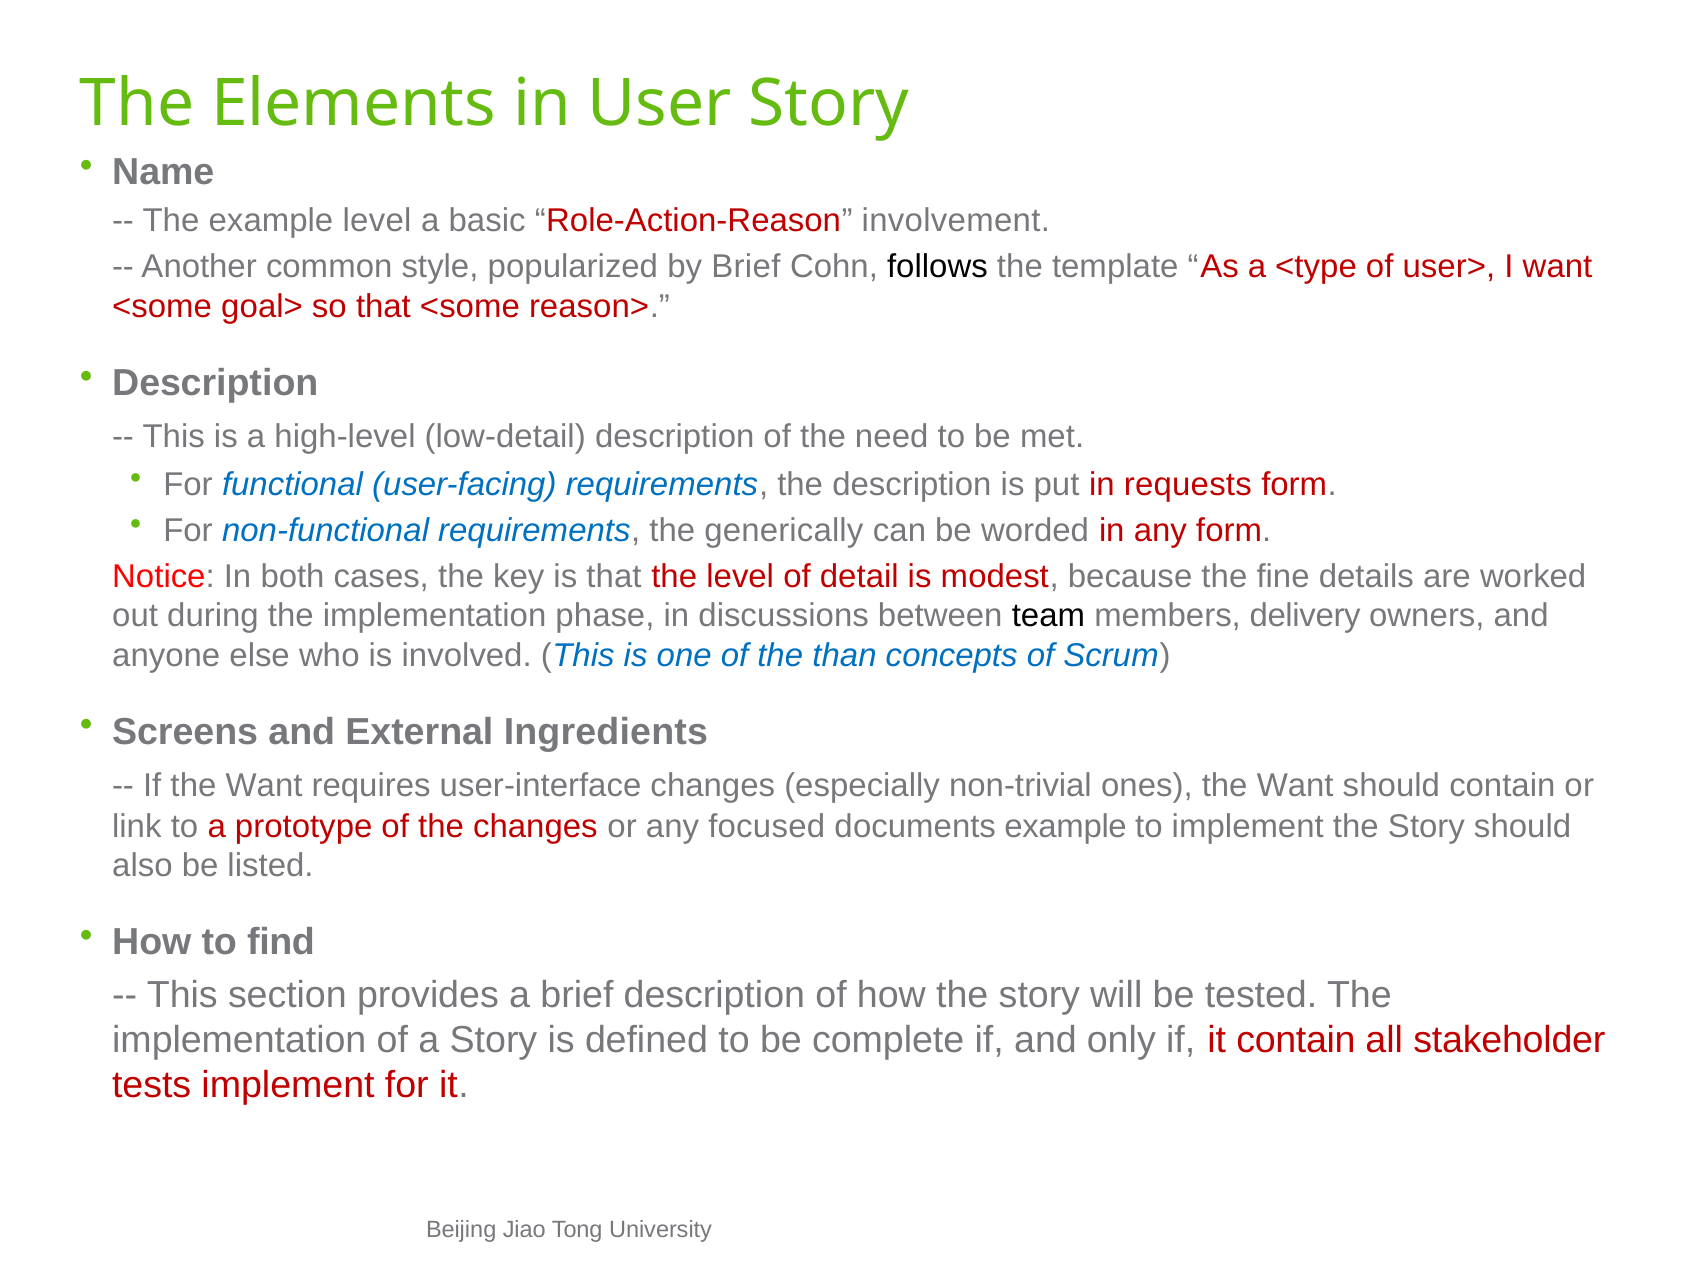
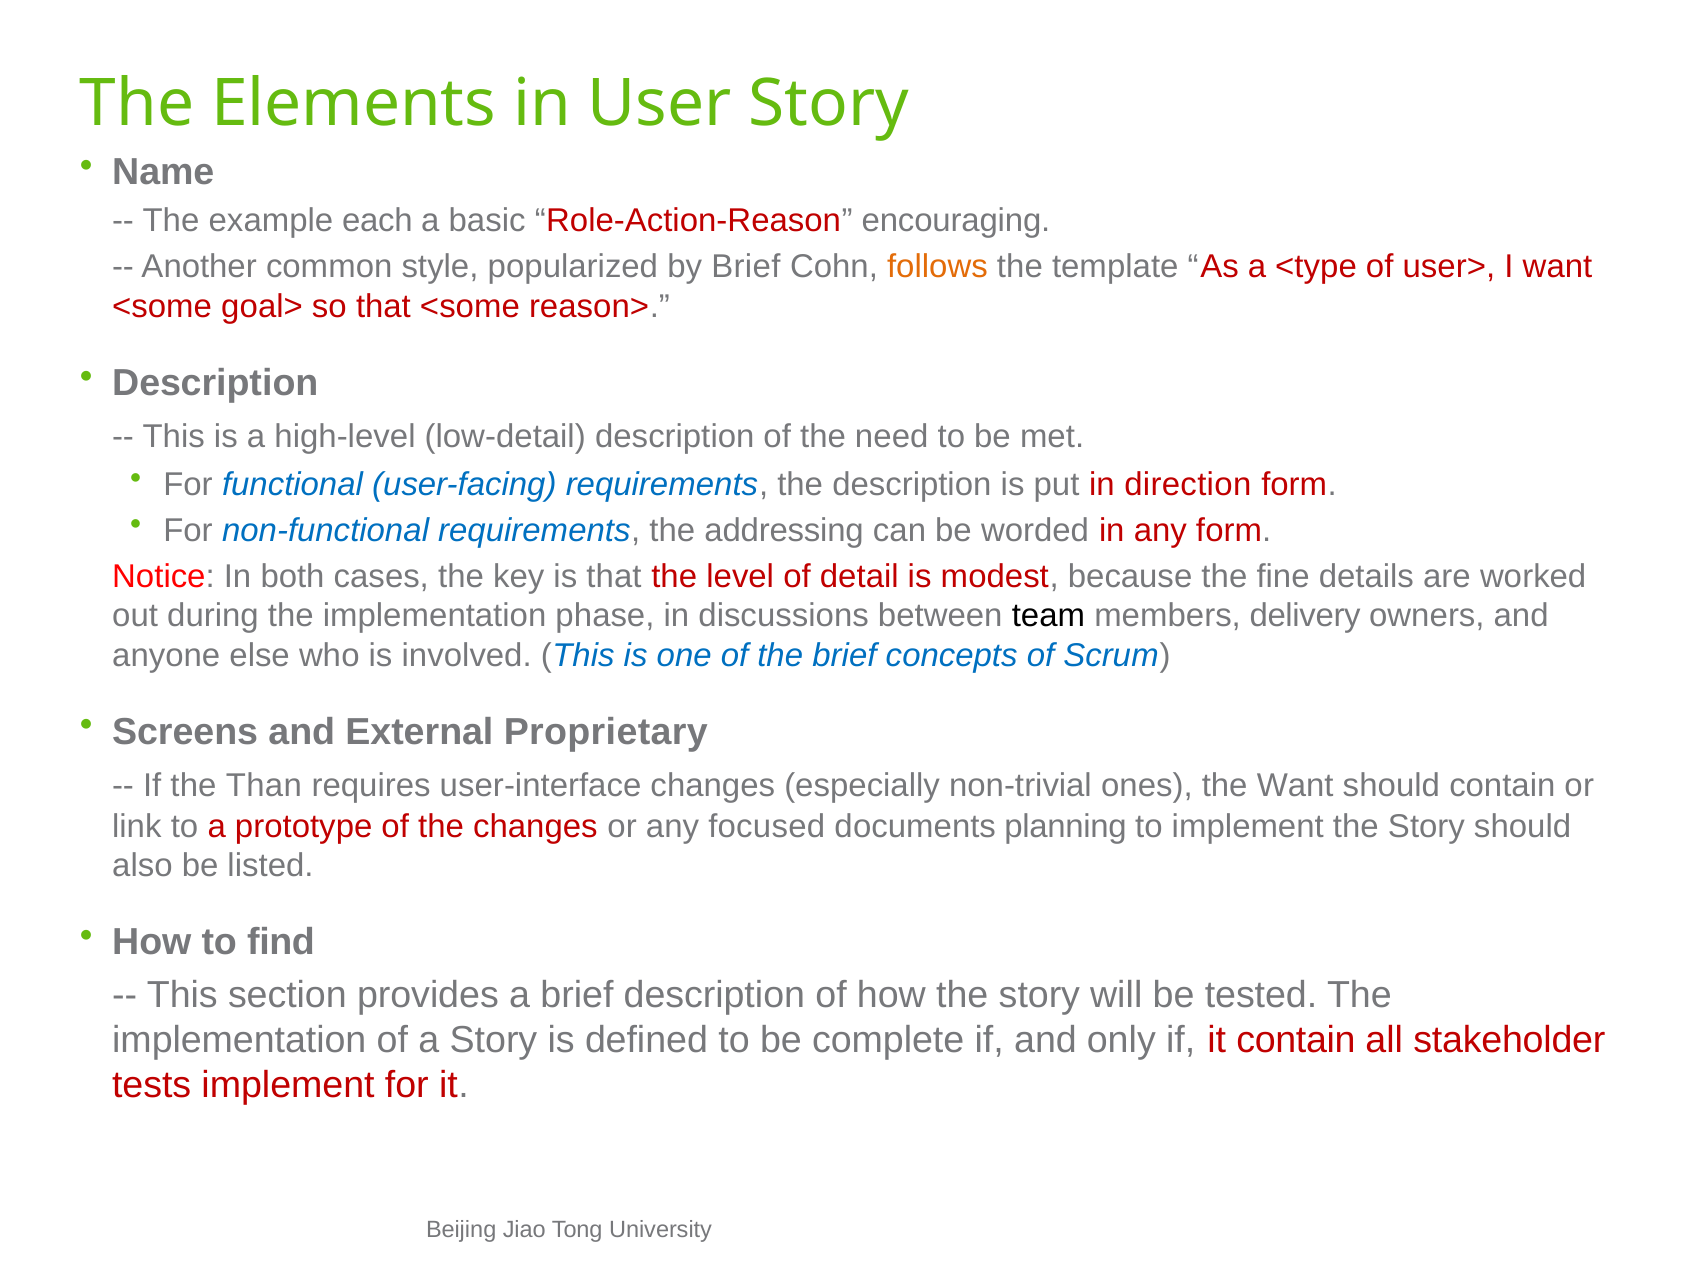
example level: level -> each
involvement: involvement -> encouraging
follows colour: black -> orange
requests: requests -> direction
generically: generically -> addressing
the than: than -> brief
Ingredients: Ingredients -> Proprietary
If the Want: Want -> Than
documents example: example -> planning
